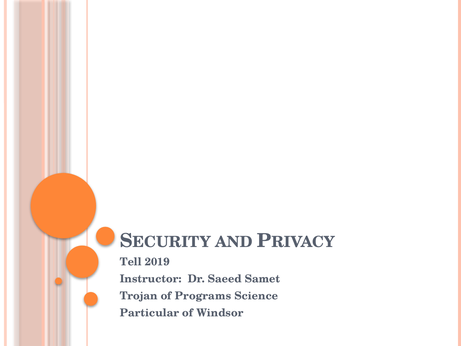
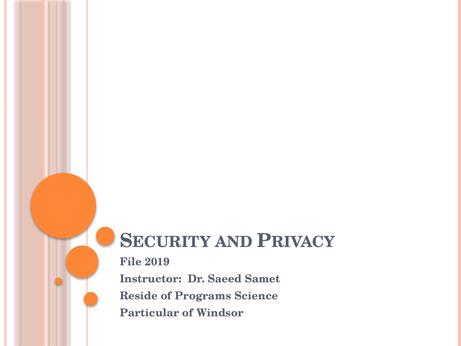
Tell: Tell -> File
Trojan: Trojan -> Reside
